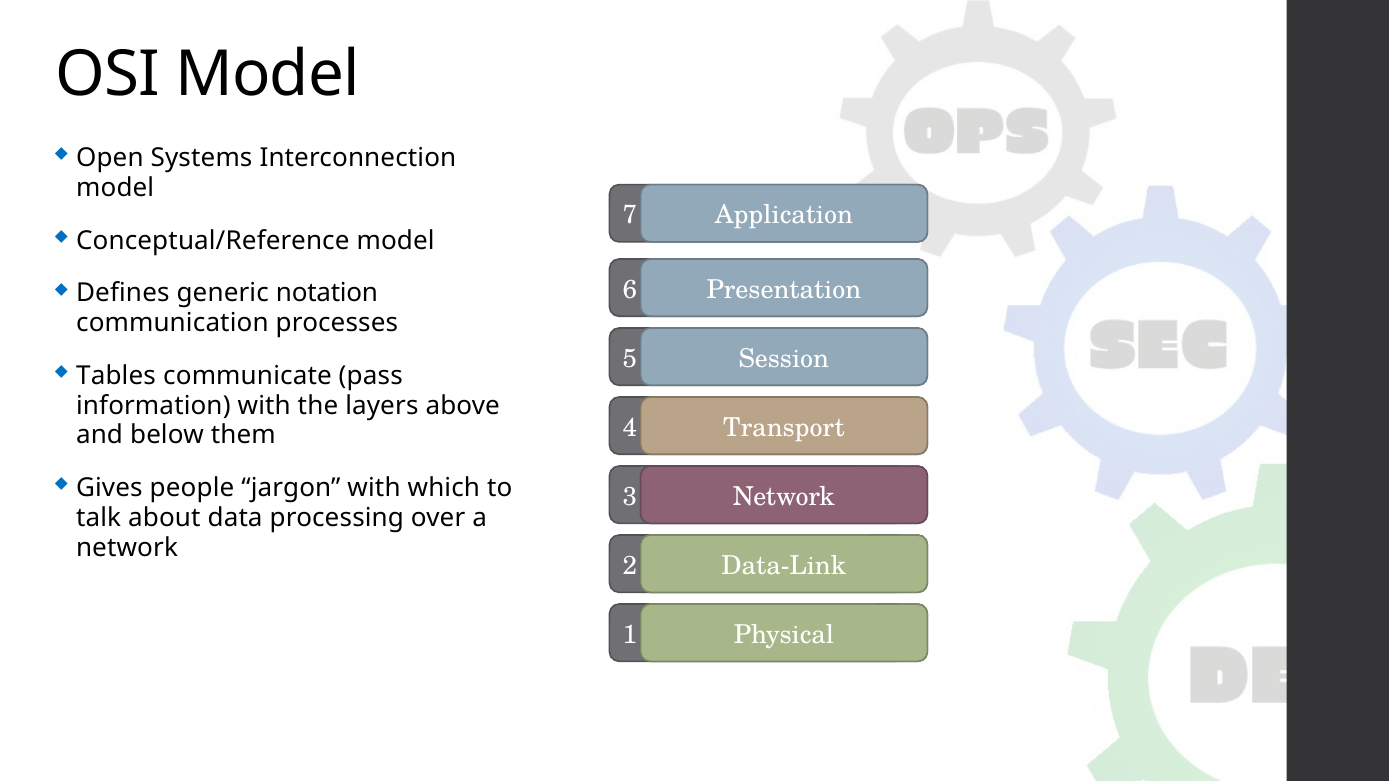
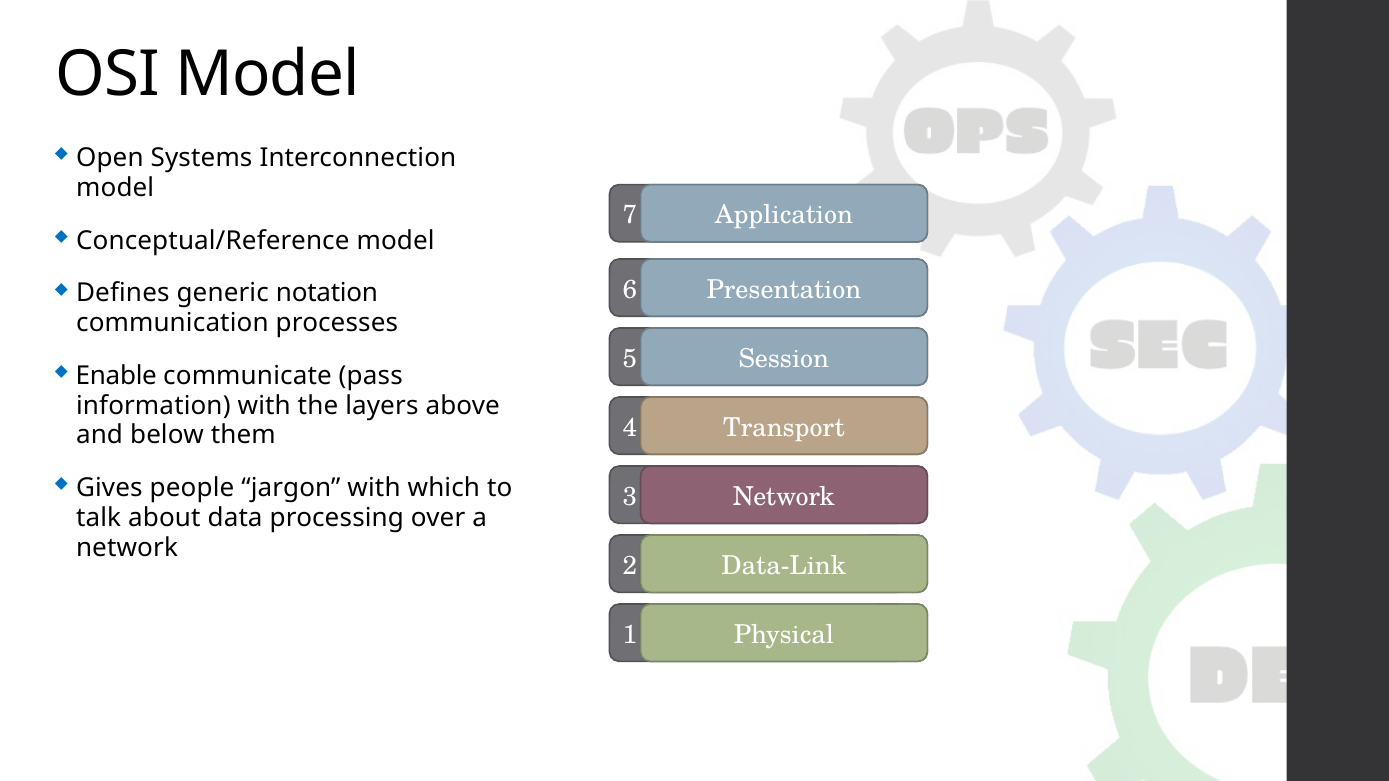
Tables: Tables -> Enable
